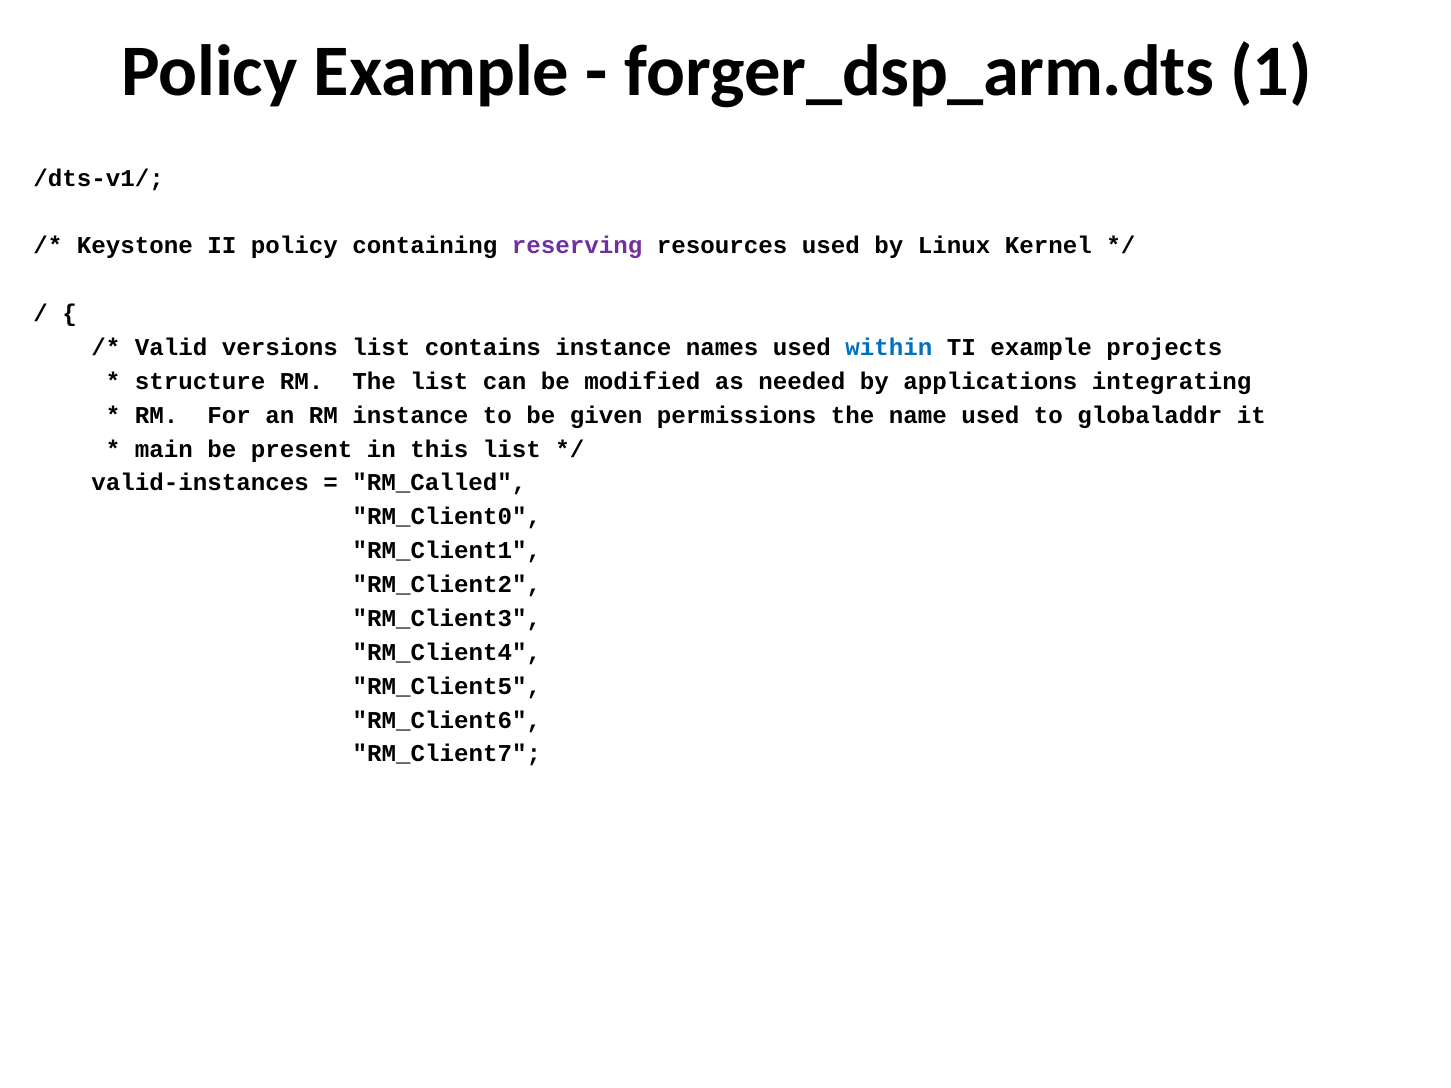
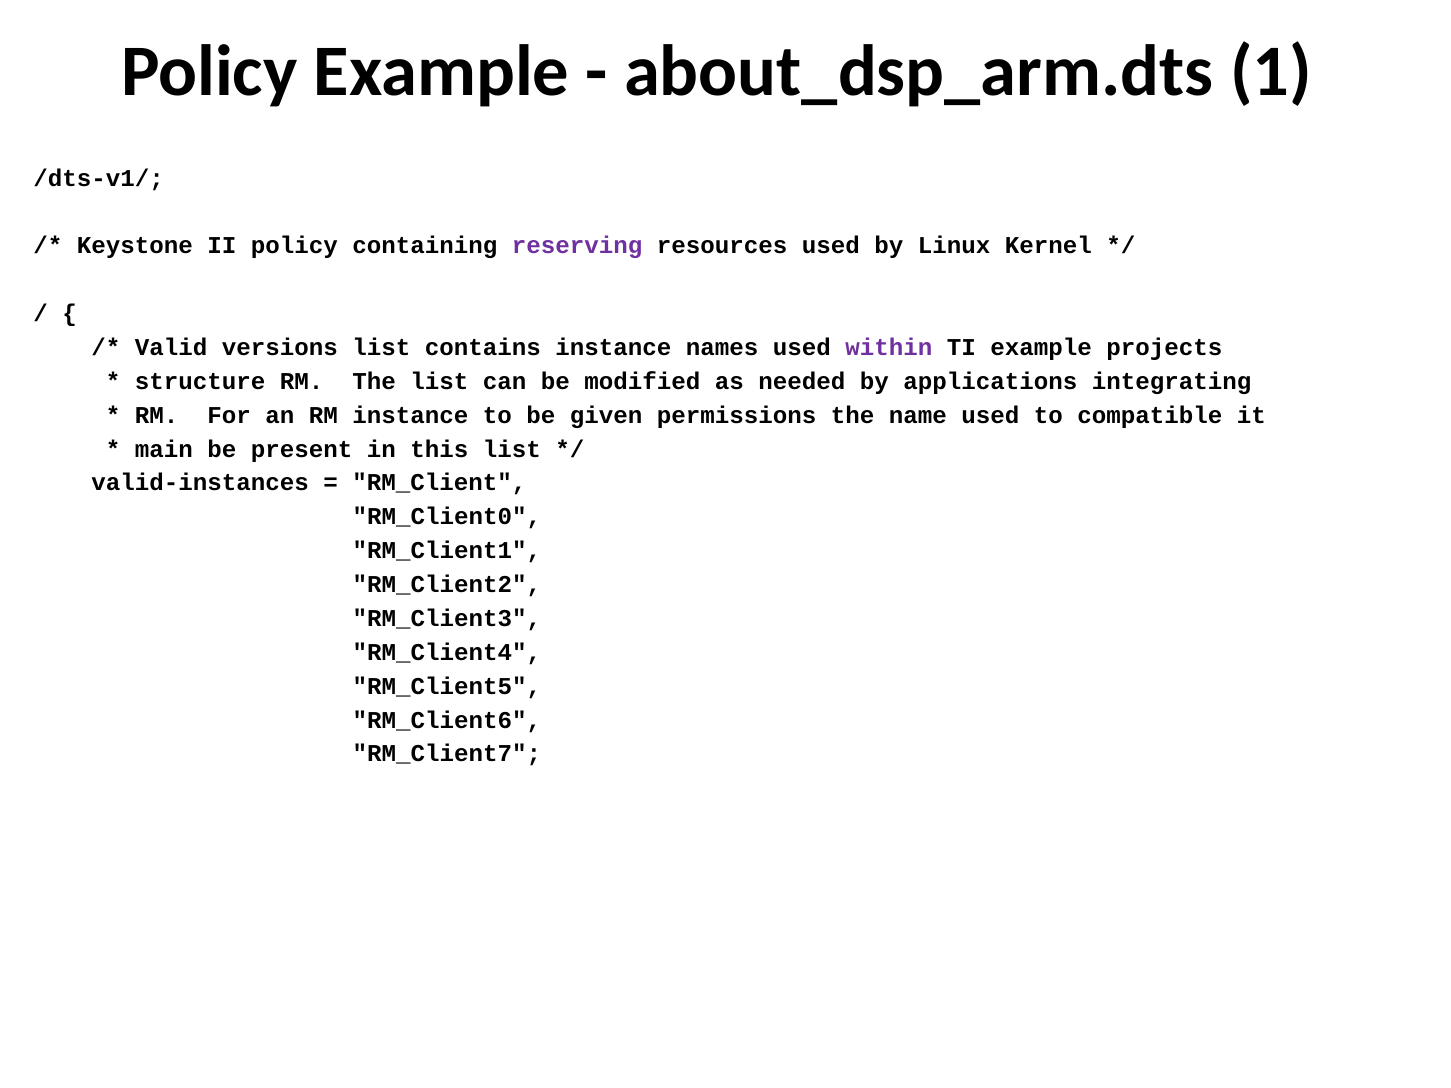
forger_dsp_arm.dts: forger_dsp_arm.dts -> about_dsp_arm.dts
within colour: blue -> purple
globaladdr: globaladdr -> compatible
RM_Called: RM_Called -> RM_Client
